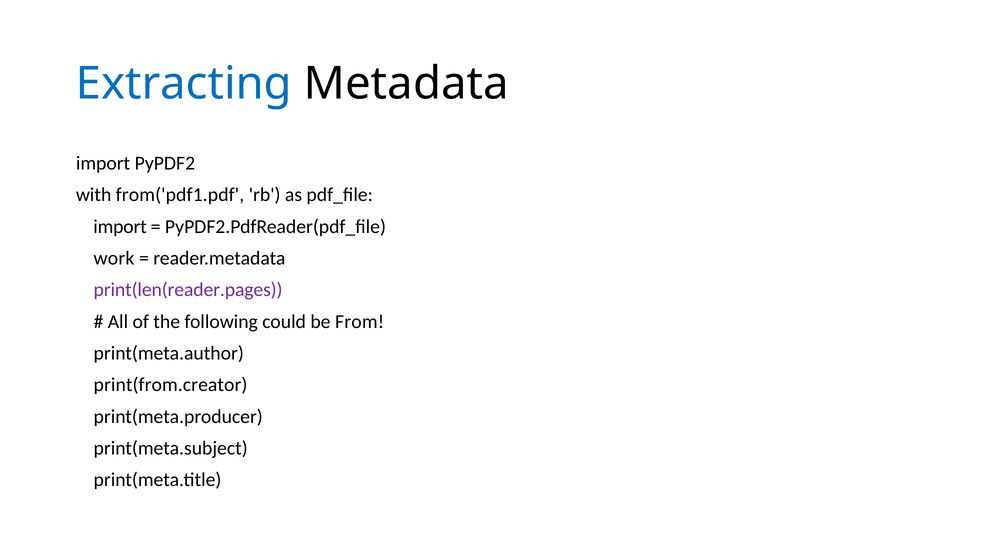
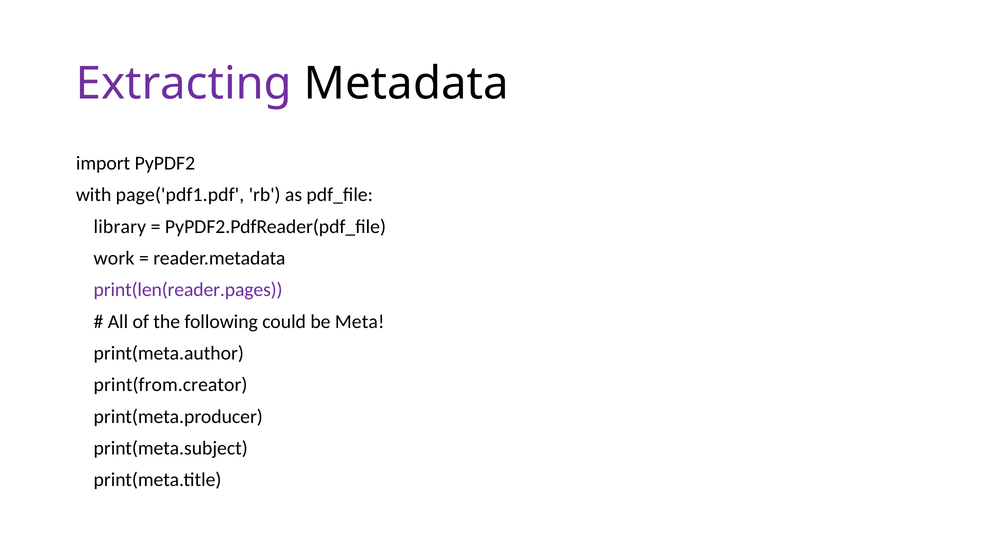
Extracting colour: blue -> purple
from('pdf1.pdf: from('pdf1.pdf -> page('pdf1.pdf
import at (120, 227): import -> library
From: From -> Meta
